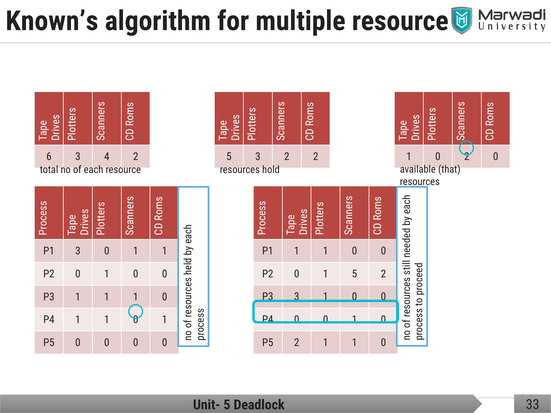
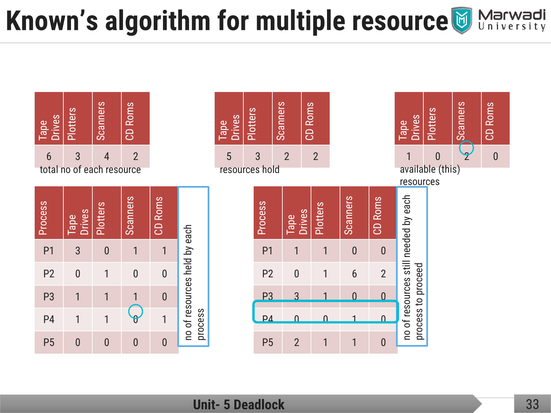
that: that -> this
1 5: 5 -> 6
